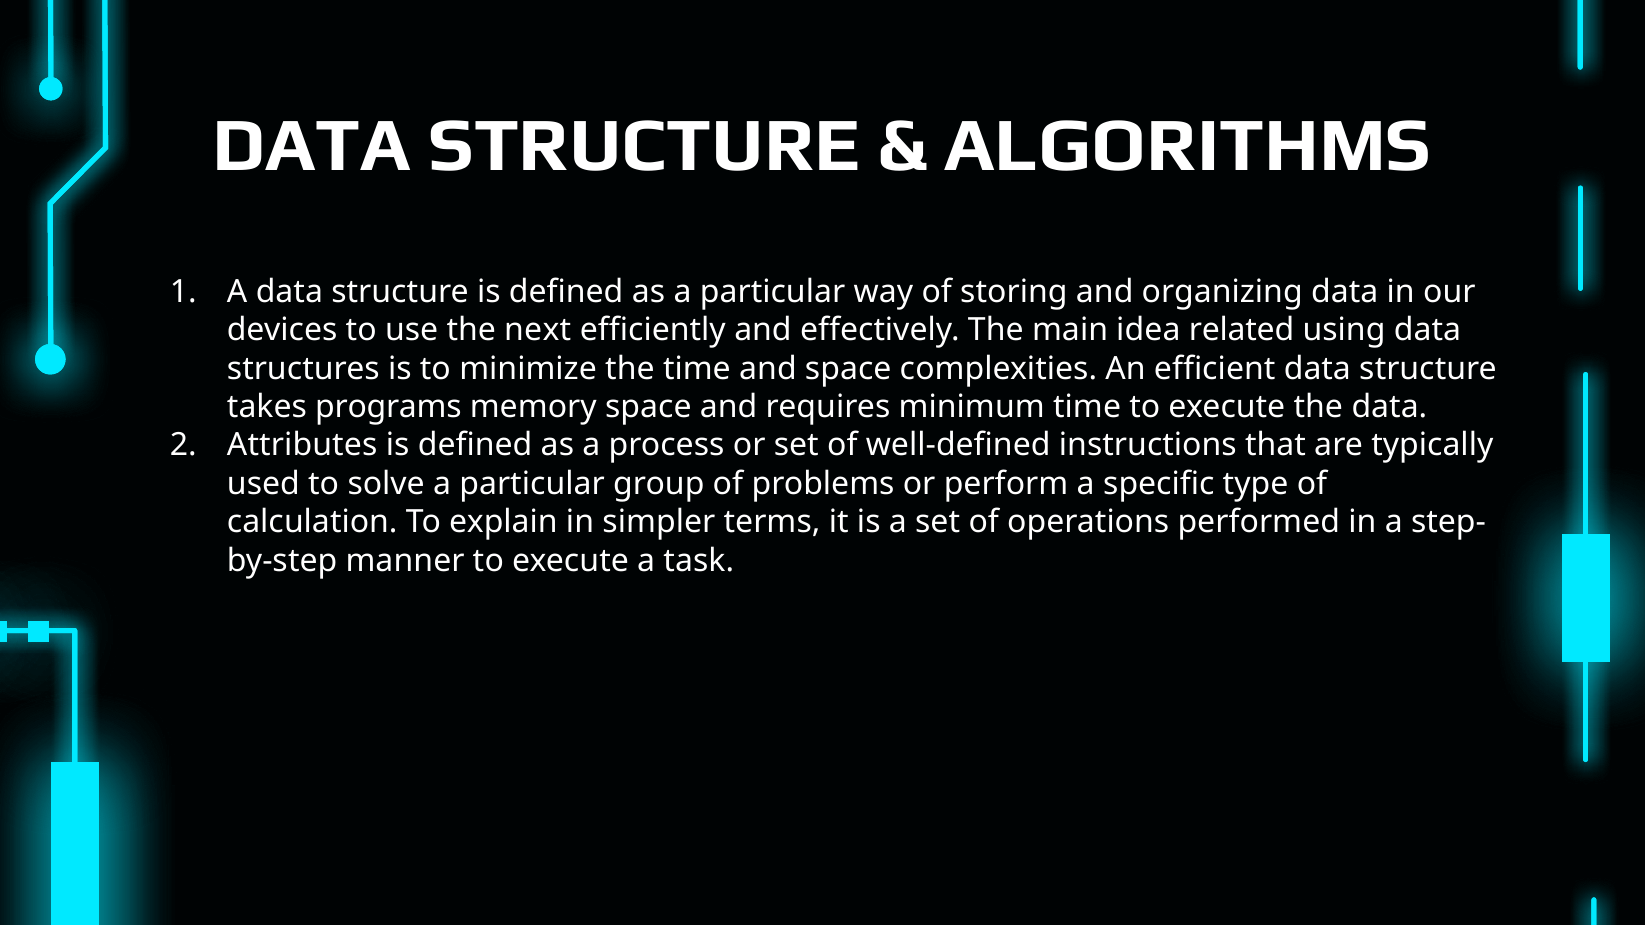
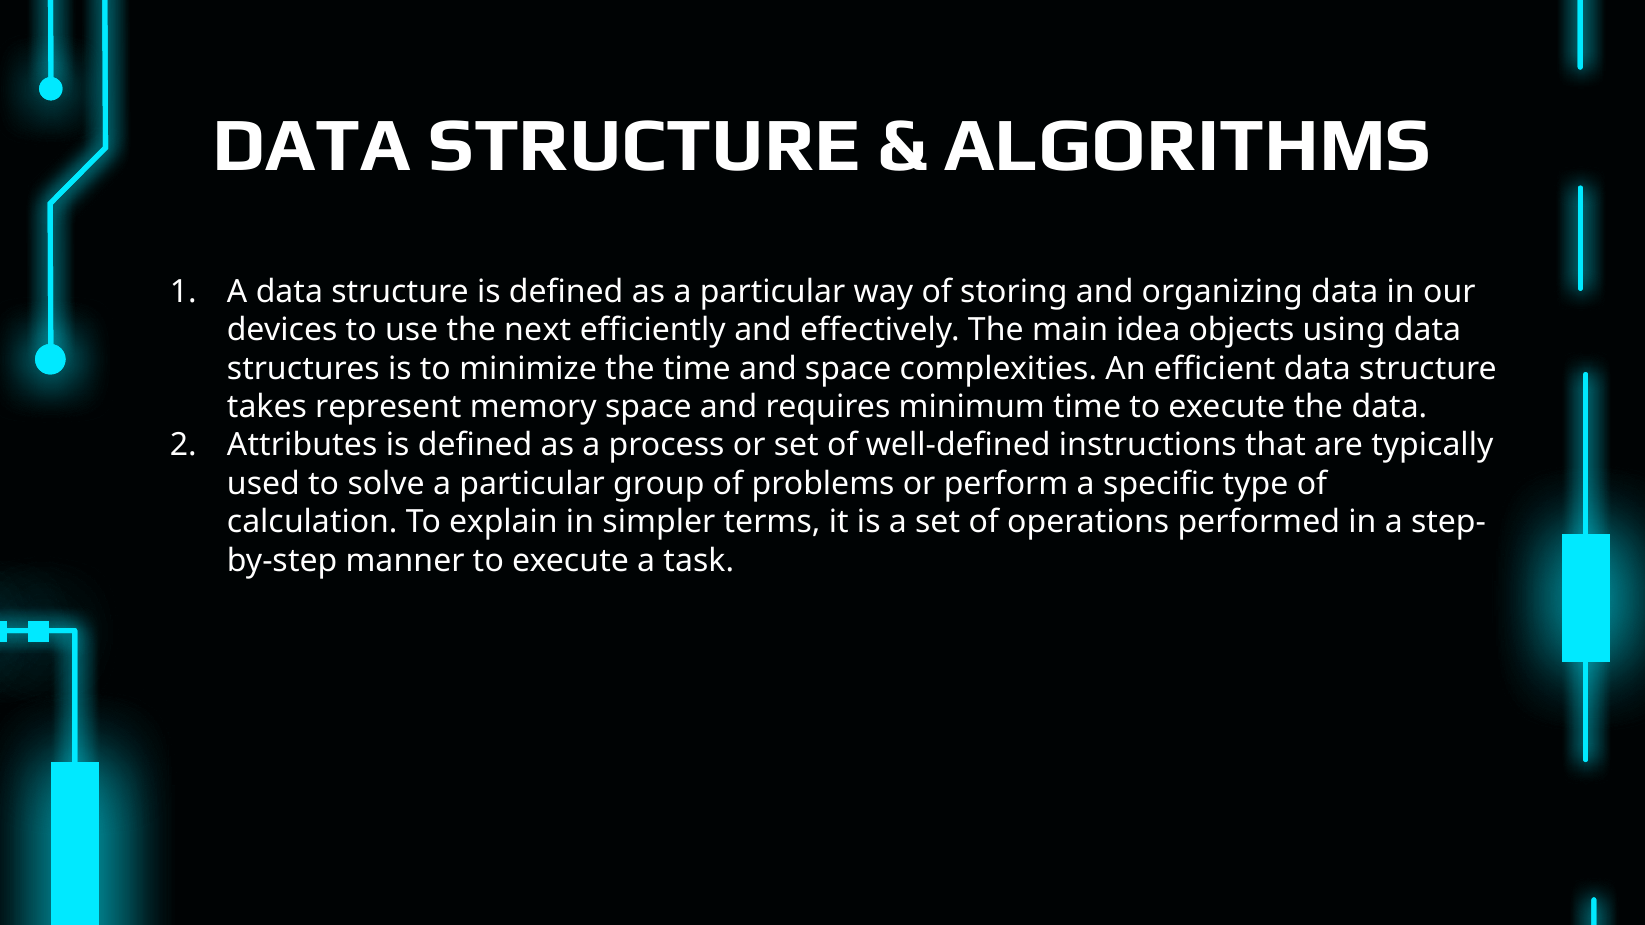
related: related -> objects
programs: programs -> represent
